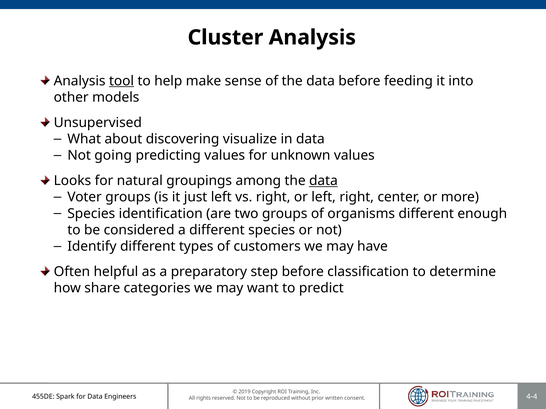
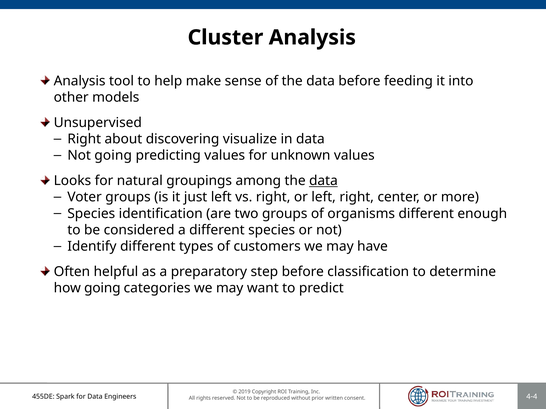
tool underline: present -> none
What at (84, 139): What -> Right
how share: share -> going
